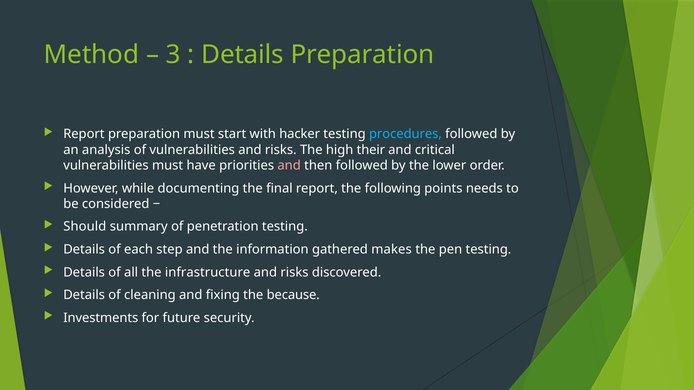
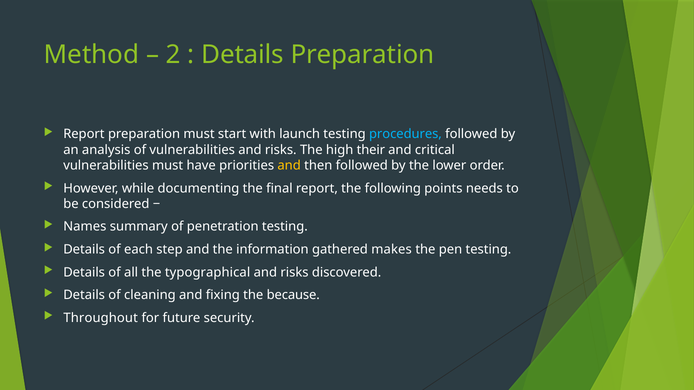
3: 3 -> 2
hacker: hacker -> launch
and at (289, 166) colour: pink -> yellow
Should: Should -> Names
infrastructure: infrastructure -> typographical
Investments: Investments -> Throughout
